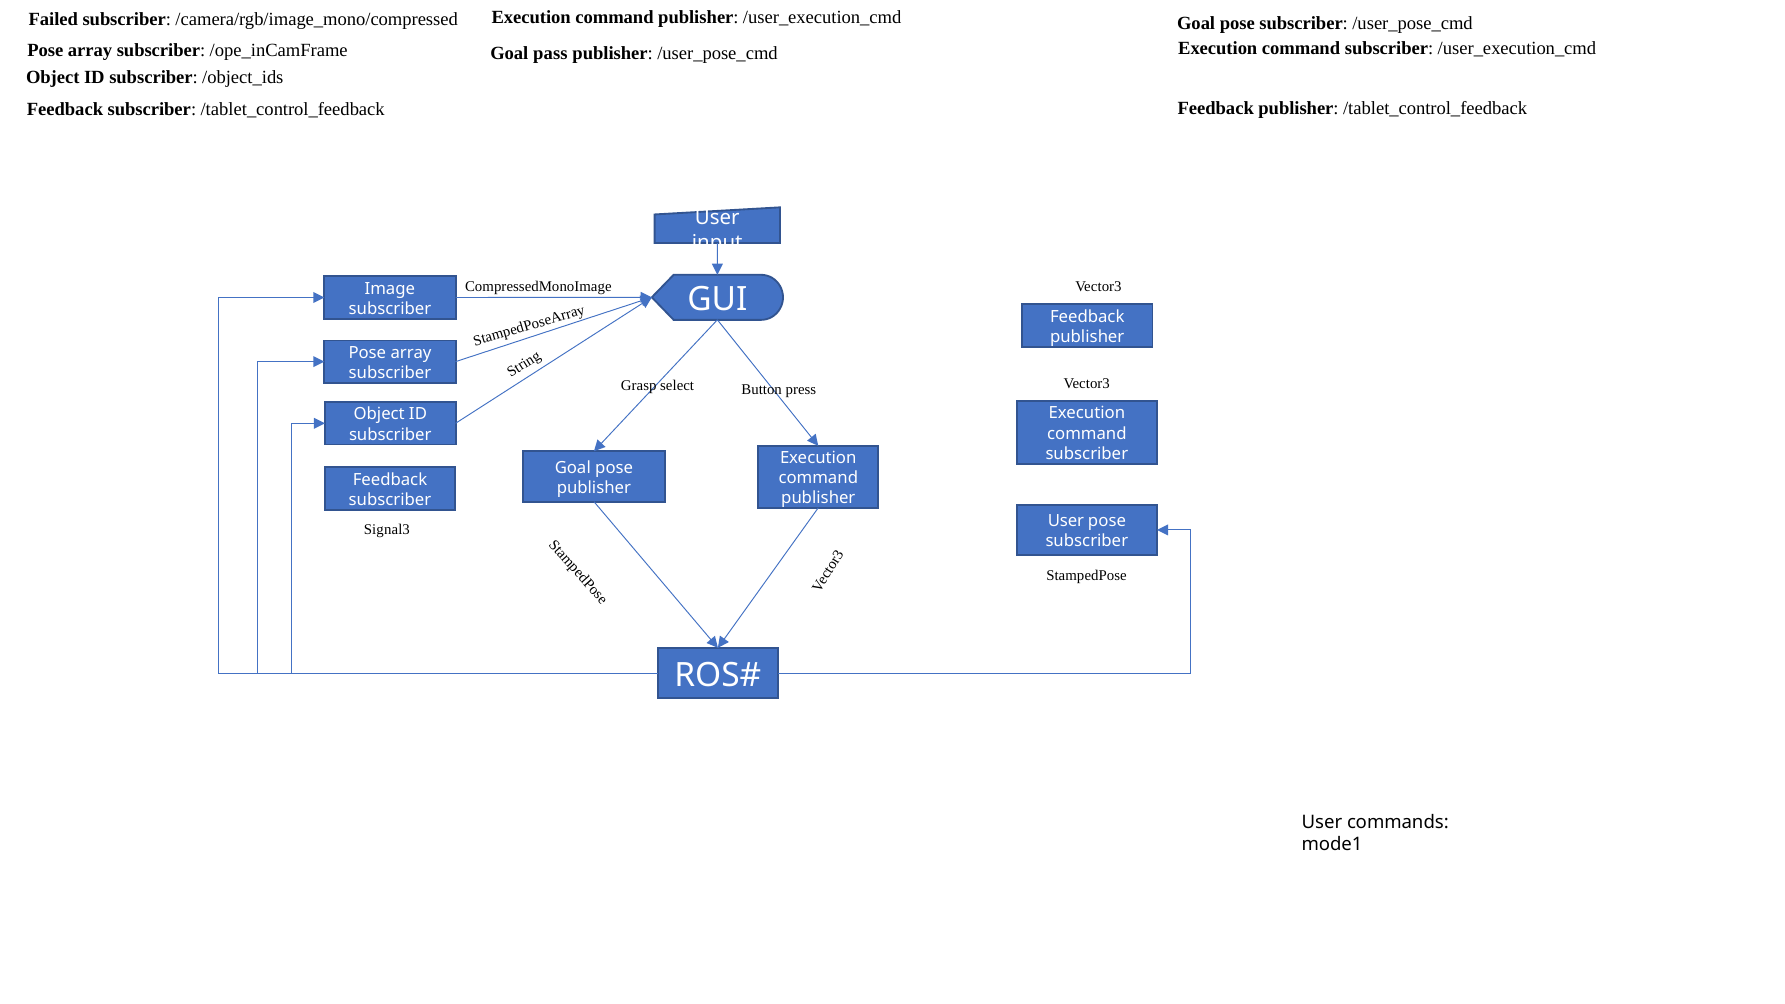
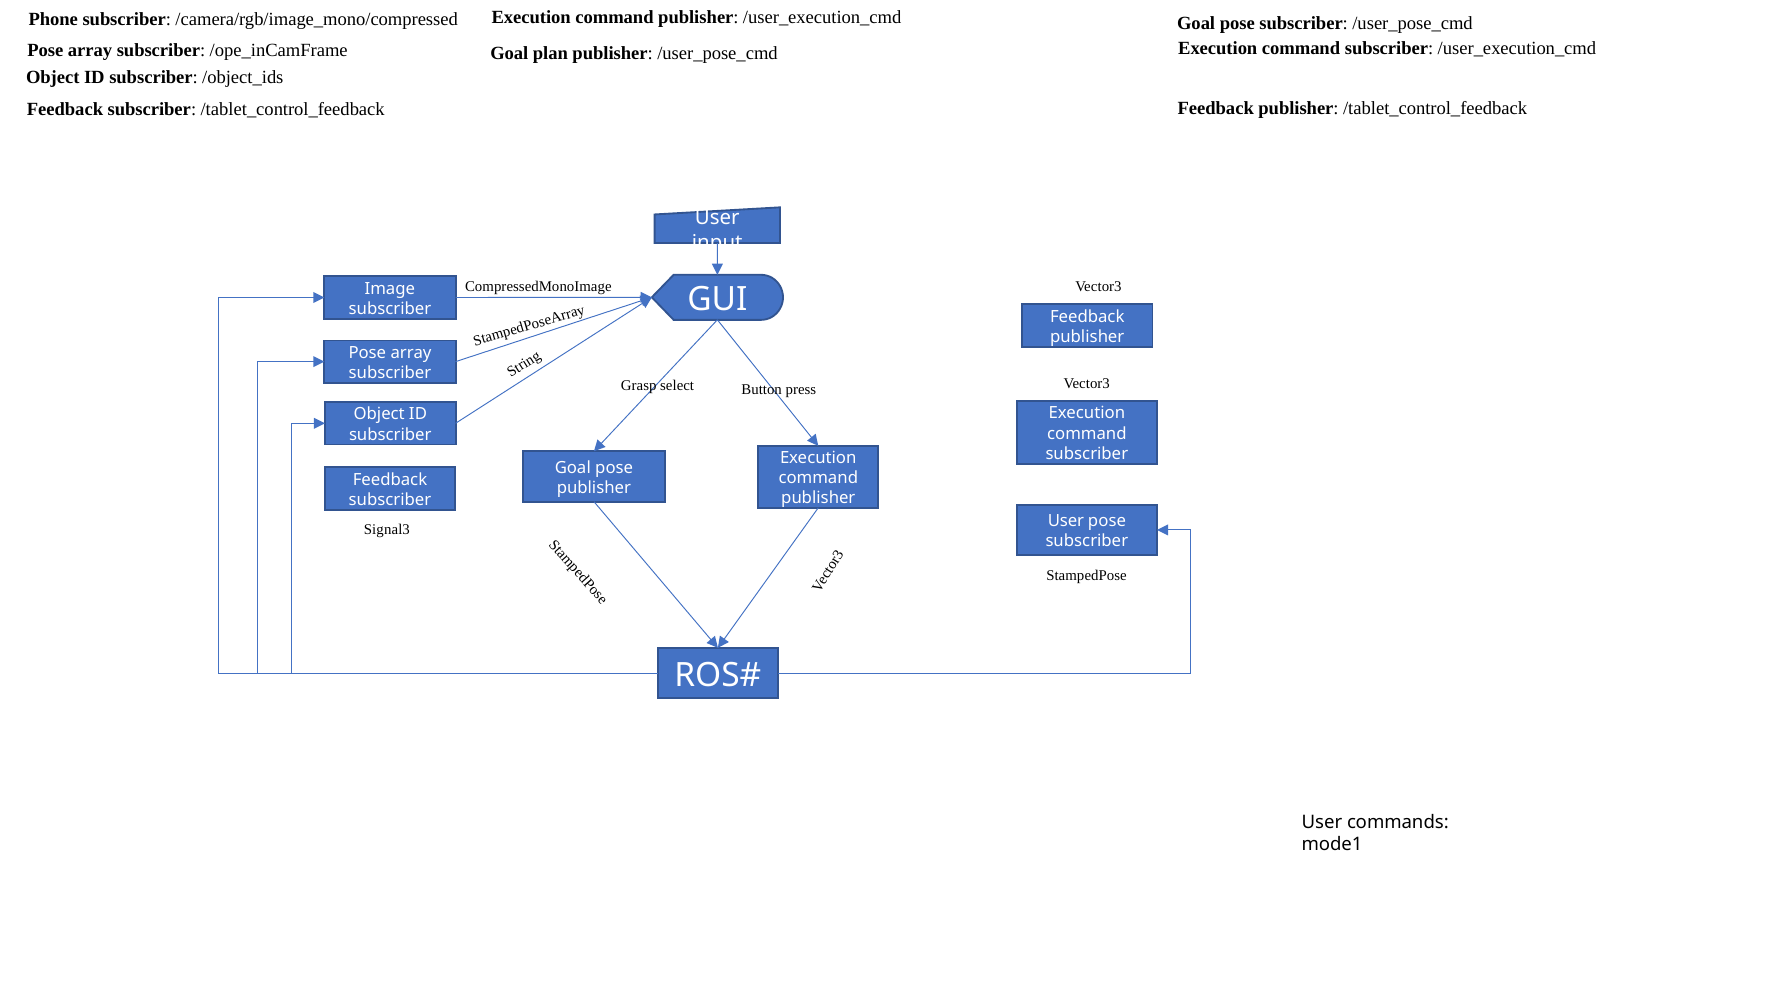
Failed: Failed -> Phone
pass: pass -> plan
